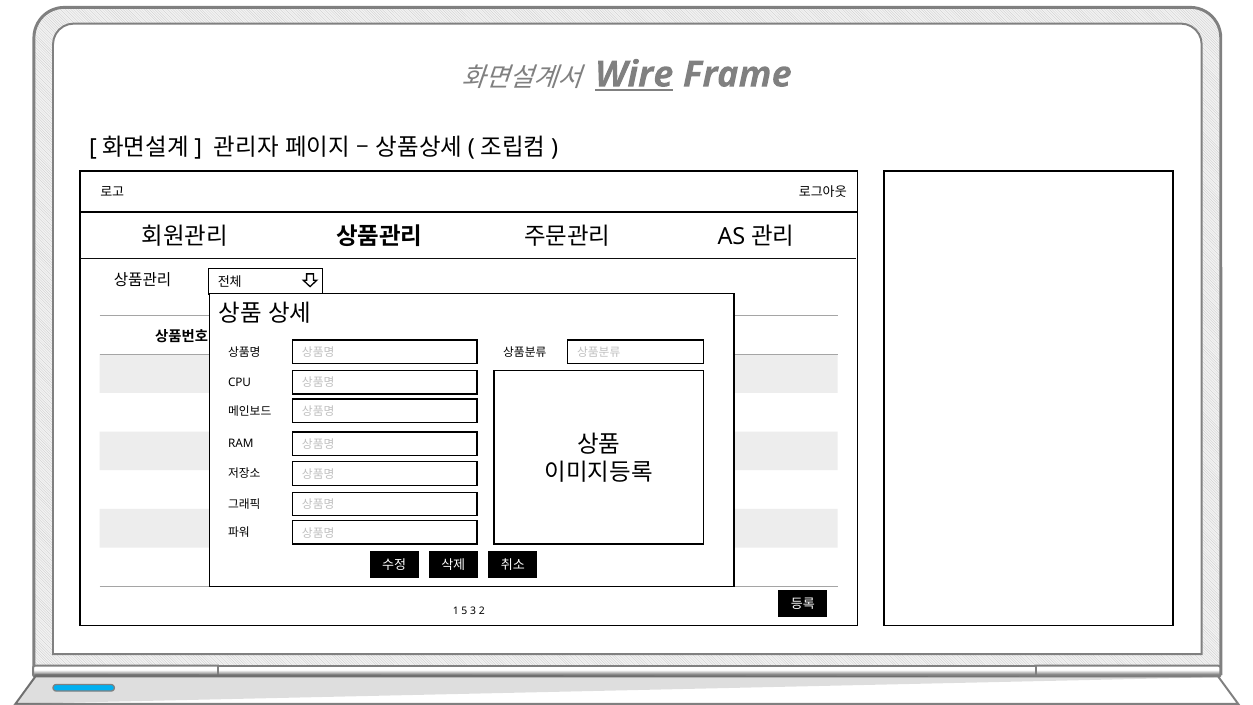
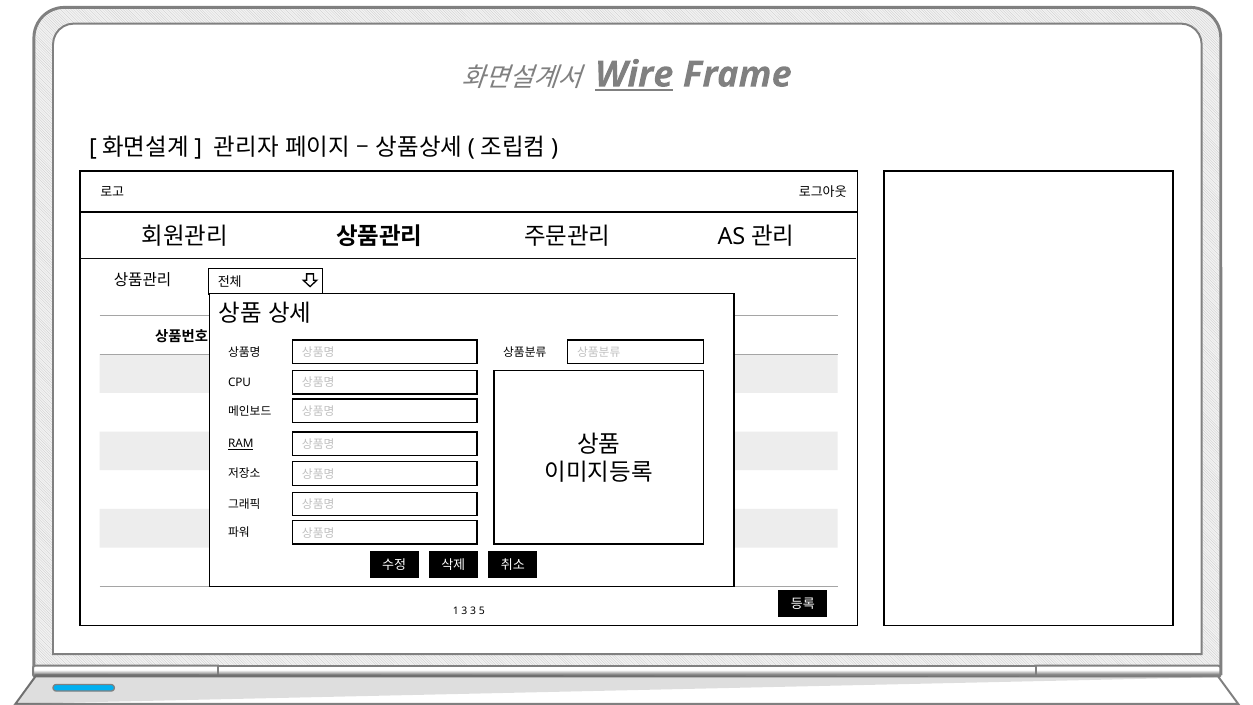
RAM underline: none -> present
1 5: 5 -> 3
2: 2 -> 5
